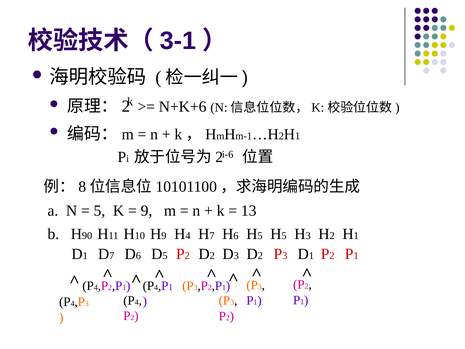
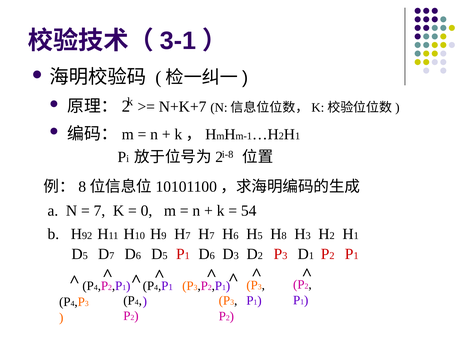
N+K+6: N+K+6 -> N+K+7
i-6: i-6 -> i-8
5 at (99, 211): 5 -> 7
9 at (147, 211): 9 -> 0
13: 13 -> 54
90: 90 -> 92
4 at (188, 236): 4 -> 7
5 at (284, 236): 5 -> 8
1 at (85, 256): 1 -> 5
2 at (187, 256): 2 -> 1
2 at (212, 256): 2 -> 6
